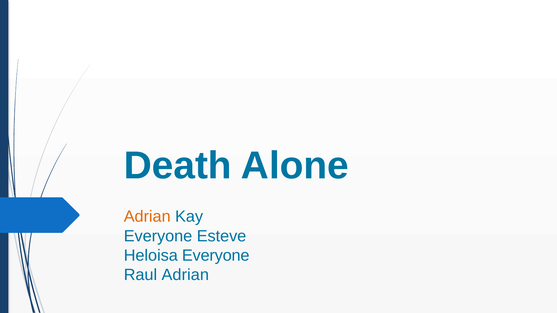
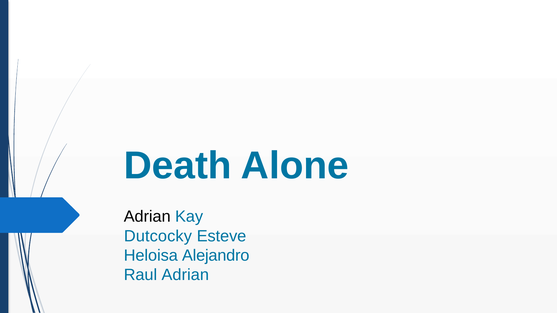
Adrian at (147, 217) colour: orange -> black
Everyone at (158, 236): Everyone -> Dutcocky
Heloisa Everyone: Everyone -> Alejandro
